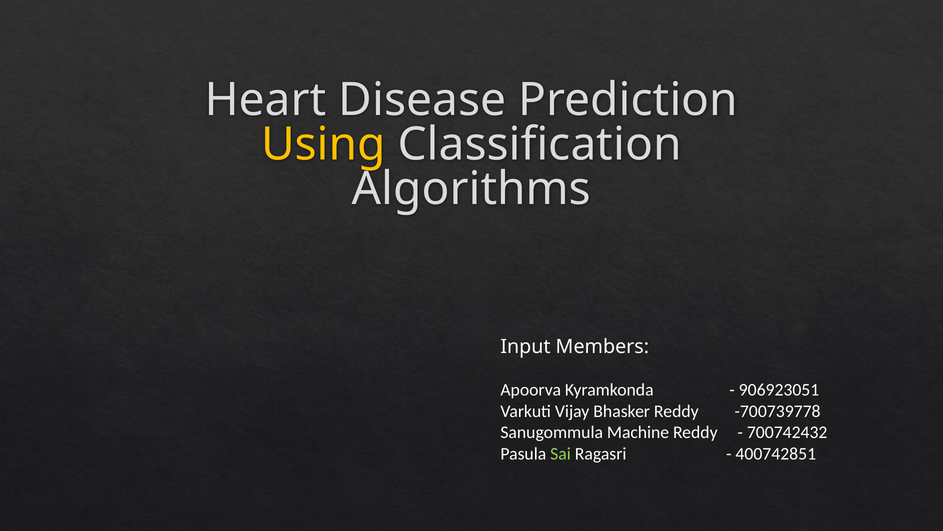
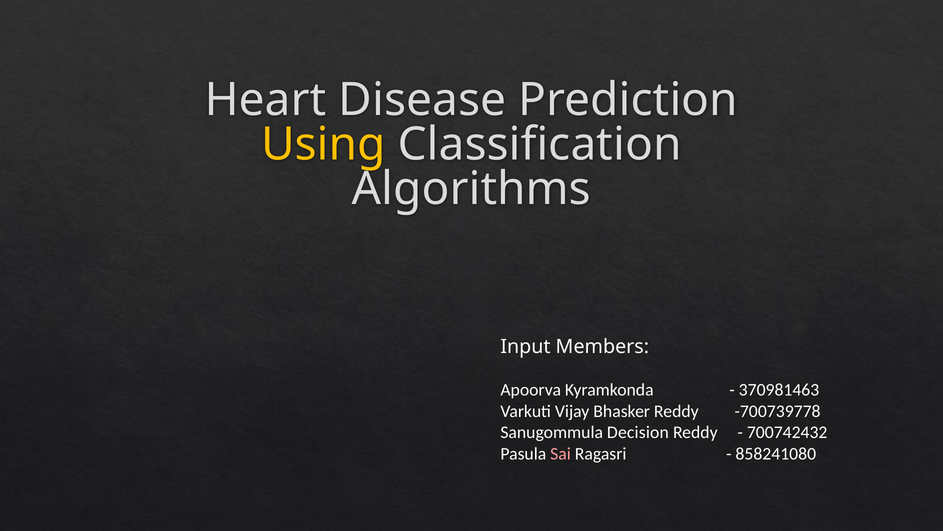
906923051: 906923051 -> 370981463
Machine: Machine -> Decision
Sai colour: light green -> pink
400742851: 400742851 -> 858241080
